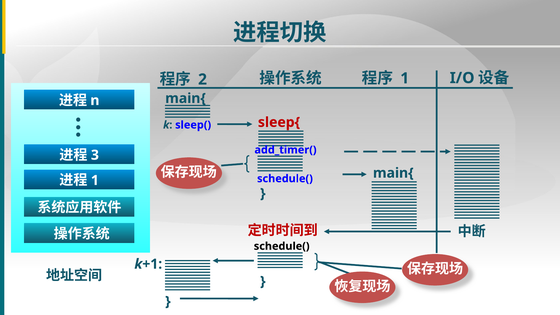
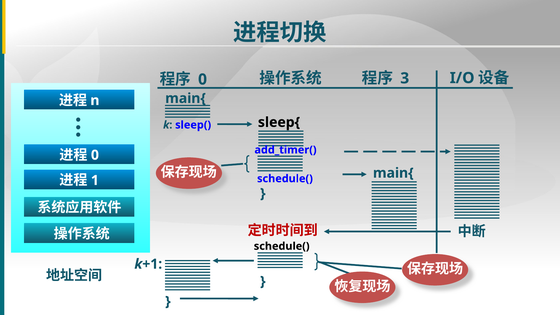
2 at (203, 79): 2 -> 0
1 at (405, 78): 1 -> 3
sleep{ colour: red -> black
3 at (95, 155): 3 -> 0
